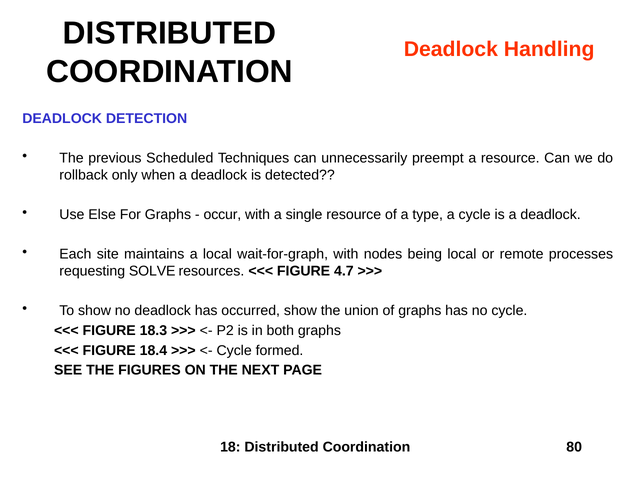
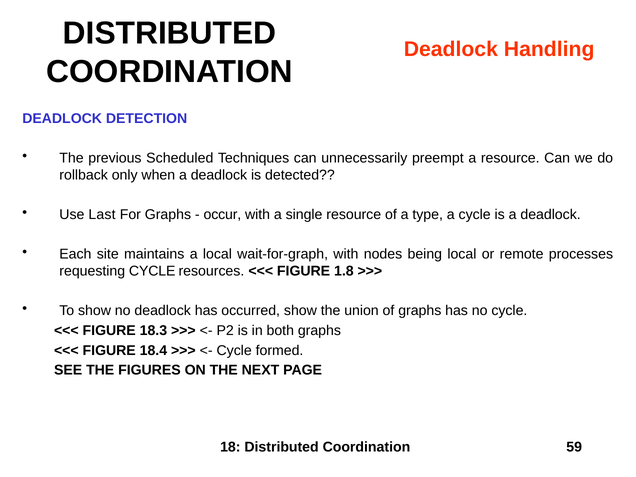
Else: Else -> Last
requesting SOLVE: SOLVE -> CYCLE
4.7: 4.7 -> 1.8
80: 80 -> 59
